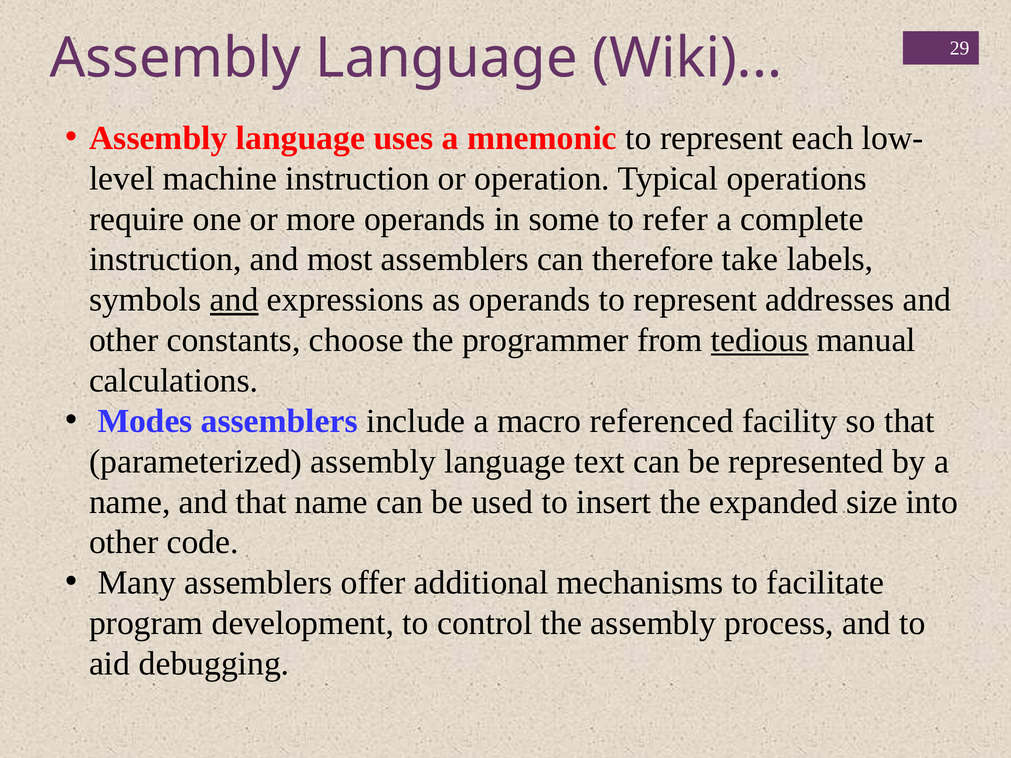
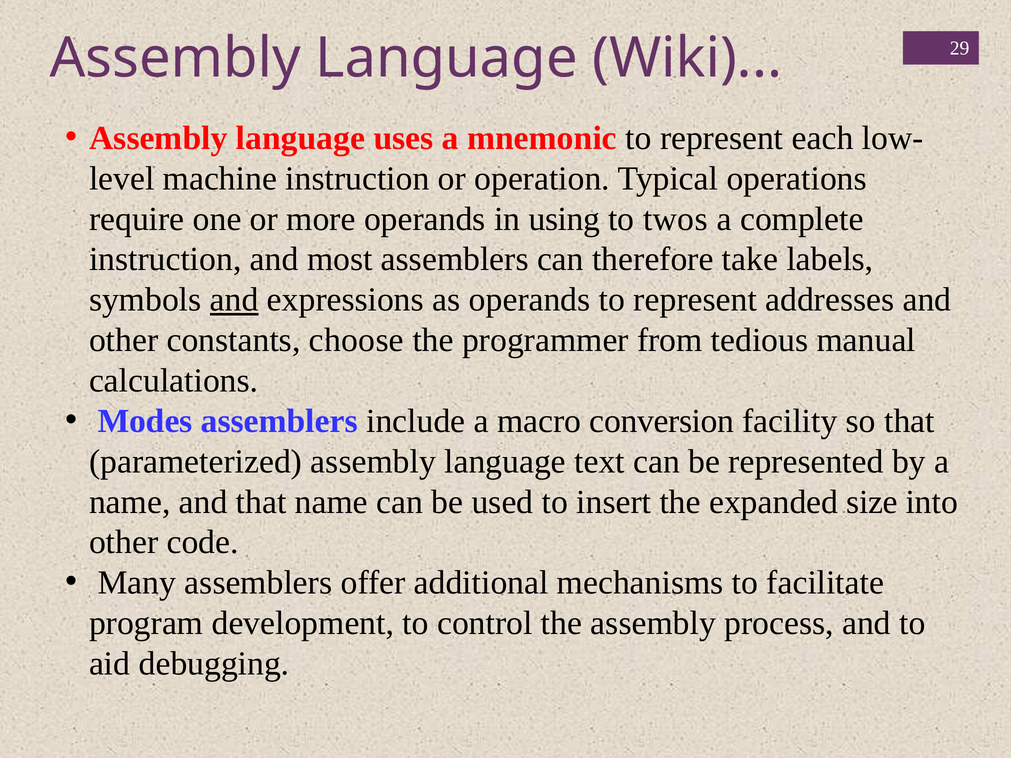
some: some -> using
refer: refer -> twos
tedious underline: present -> none
referenced: referenced -> conversion
